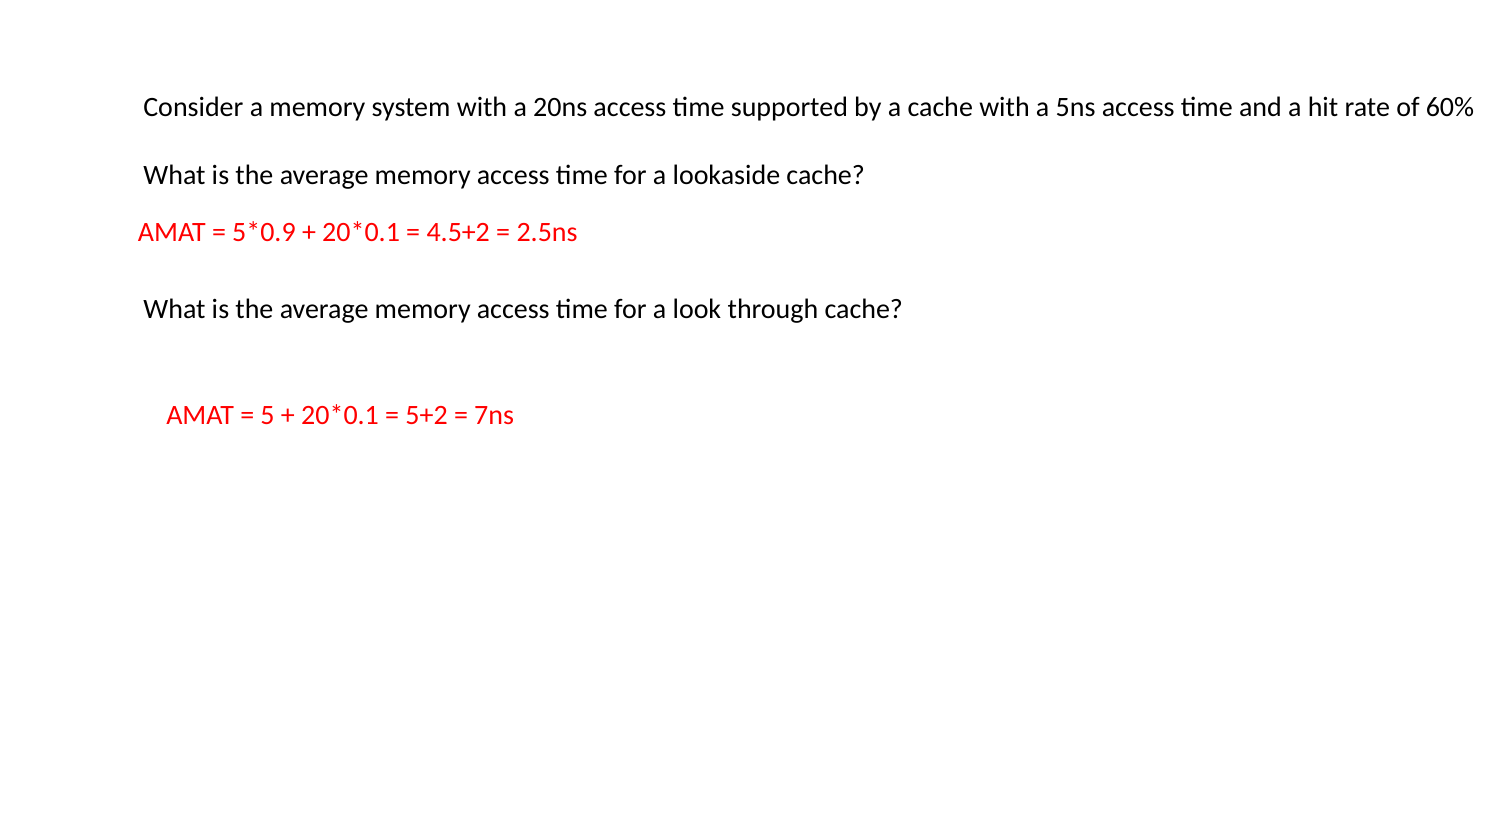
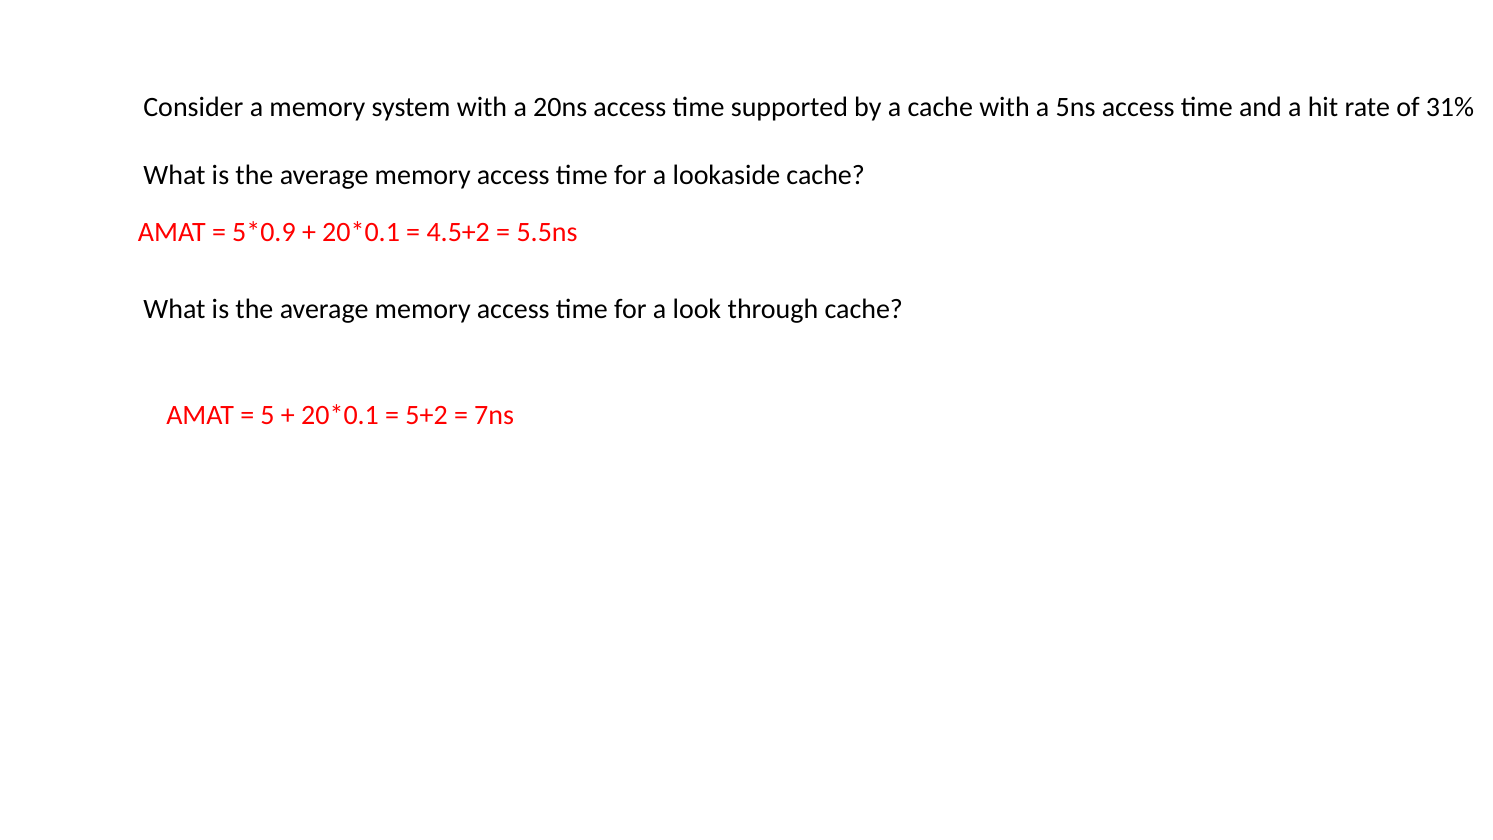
60%: 60% -> 31%
2.5ns: 2.5ns -> 5.5ns
